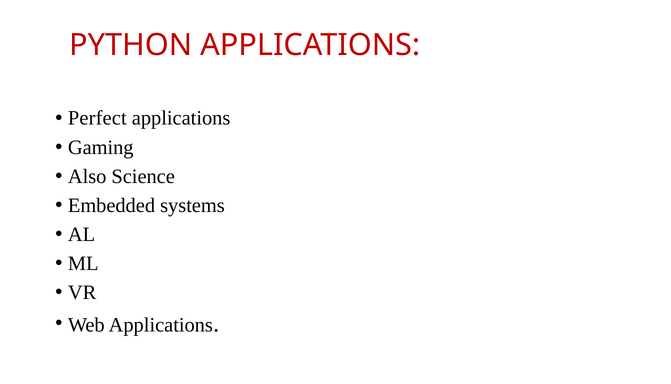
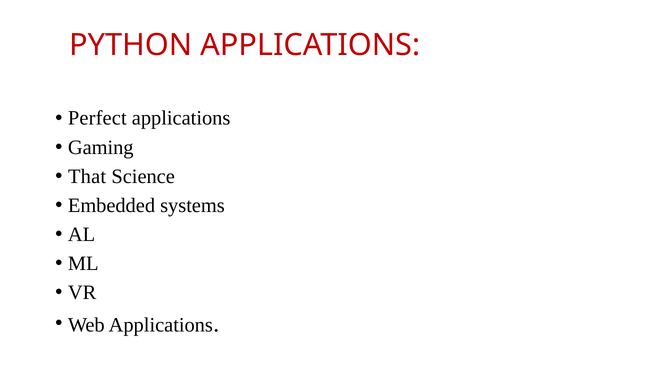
Also: Also -> That
